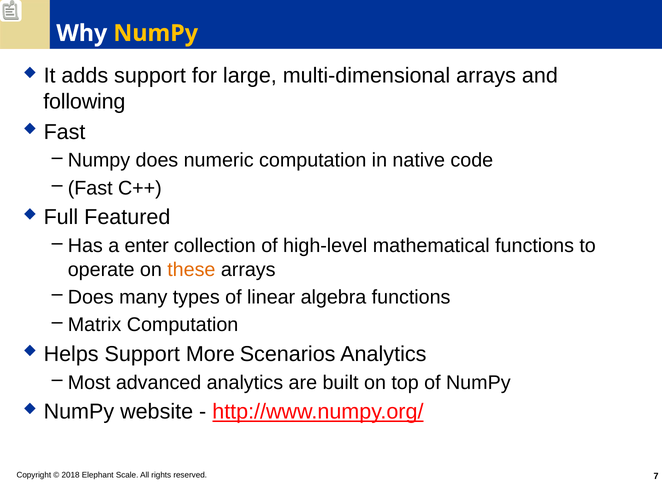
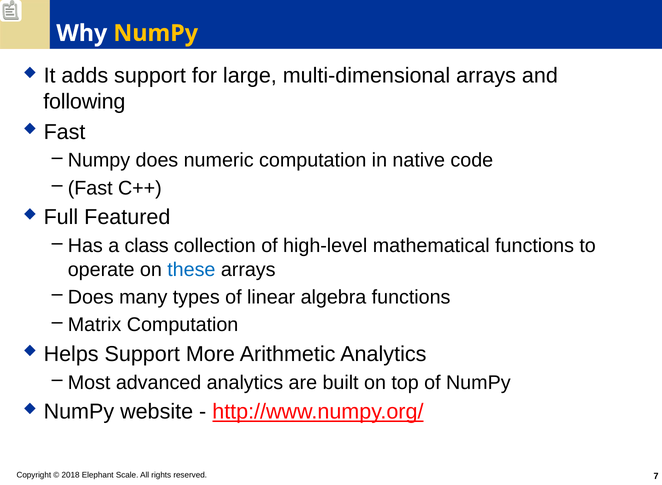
enter: enter -> class
these colour: orange -> blue
Scenarios: Scenarios -> Arithmetic
